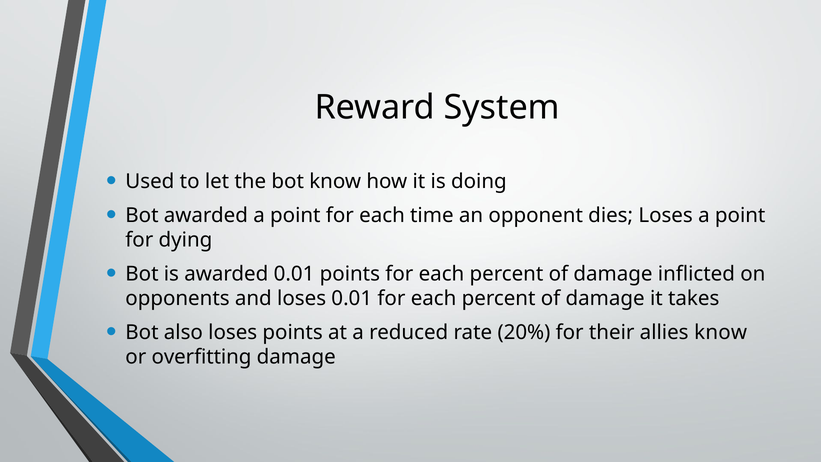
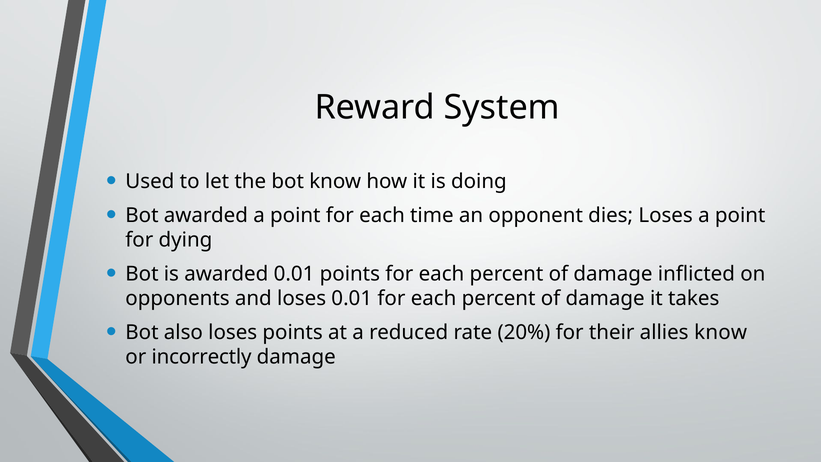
overfitting: overfitting -> incorrectly
